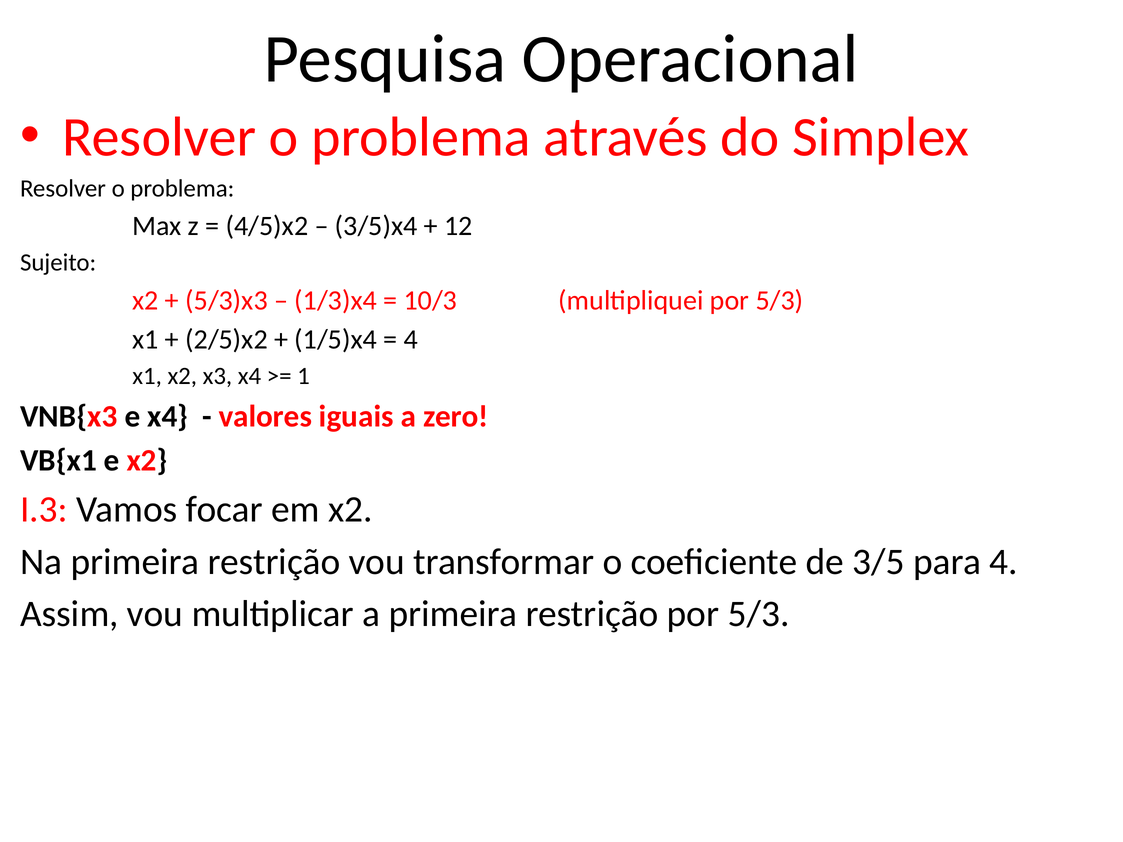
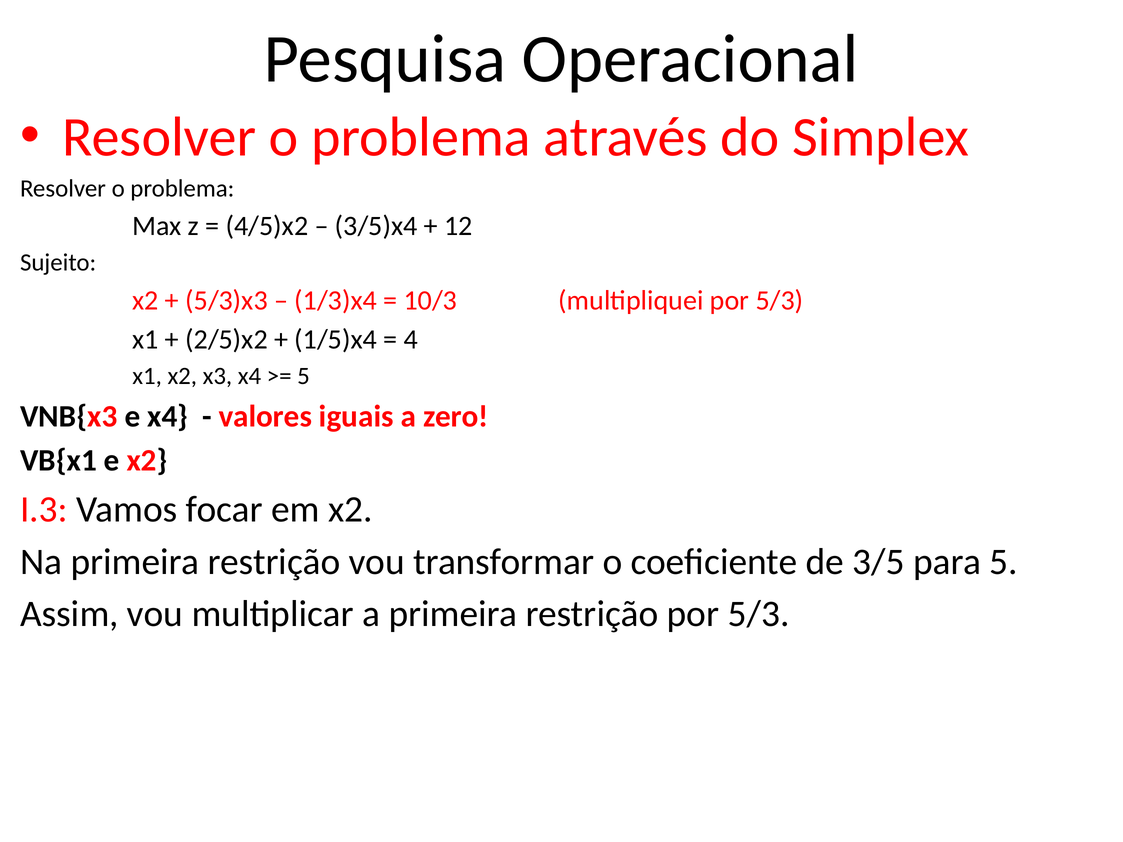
1 at (303, 376): 1 -> 5
para 4: 4 -> 5
